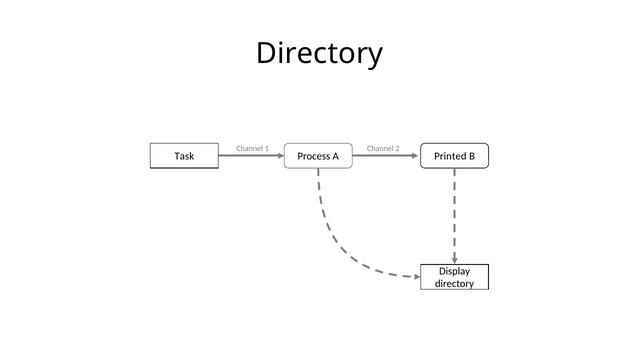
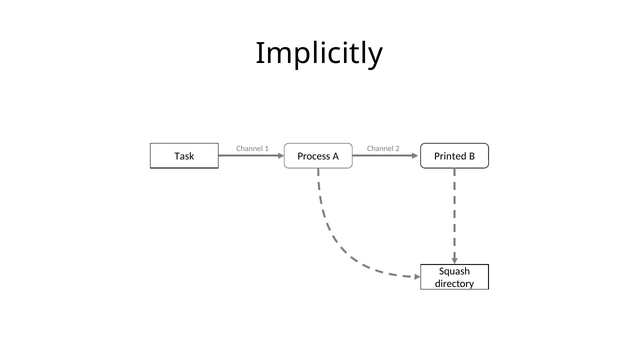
Directory at (319, 54): Directory -> Implicitly
Display: Display -> Squash
